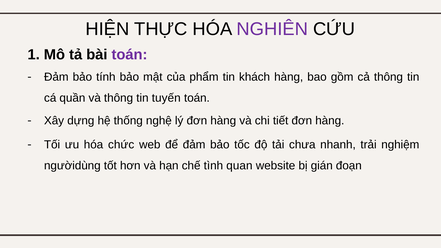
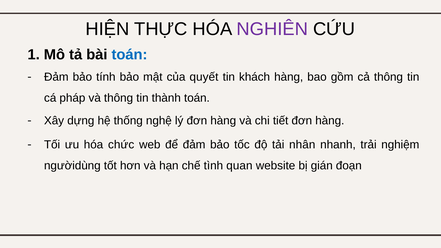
toán at (129, 55) colour: purple -> blue
phẩm: phẩm -> quyết
quần: quần -> pháp
tuyến: tuyến -> thành
chưa: chưa -> nhân
